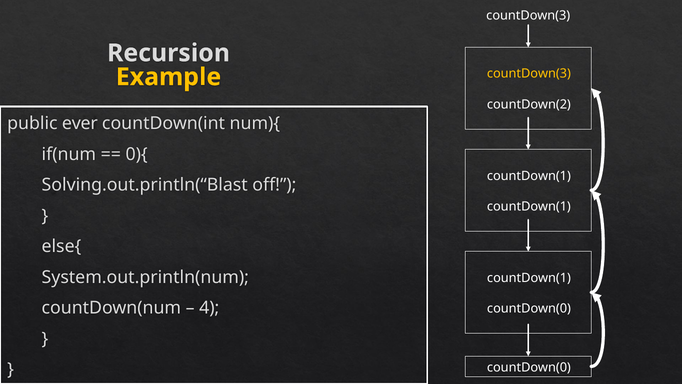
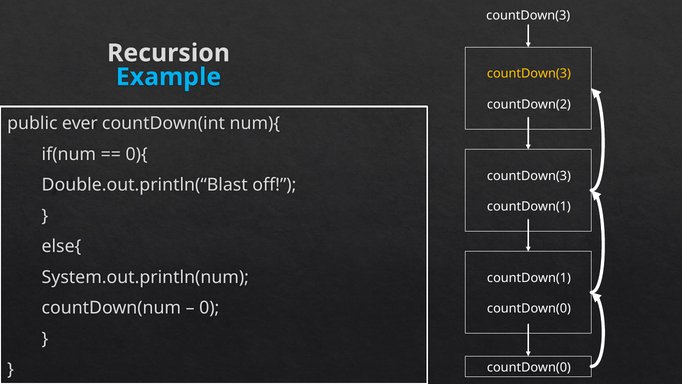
Example colour: yellow -> light blue
countDown(1 at (529, 176): countDown(1 -> countDown(3
Solving.out.println(“Blast: Solving.out.println(“Blast -> Double.out.println(“Blast
4: 4 -> 0
